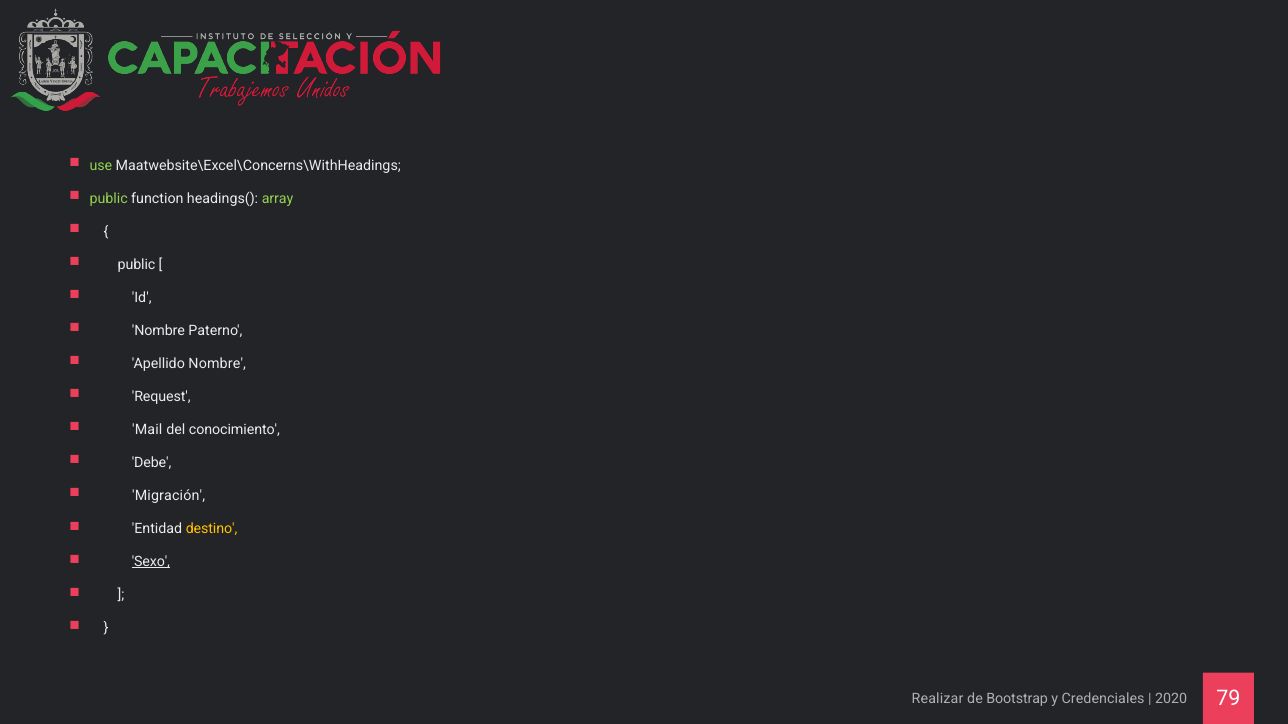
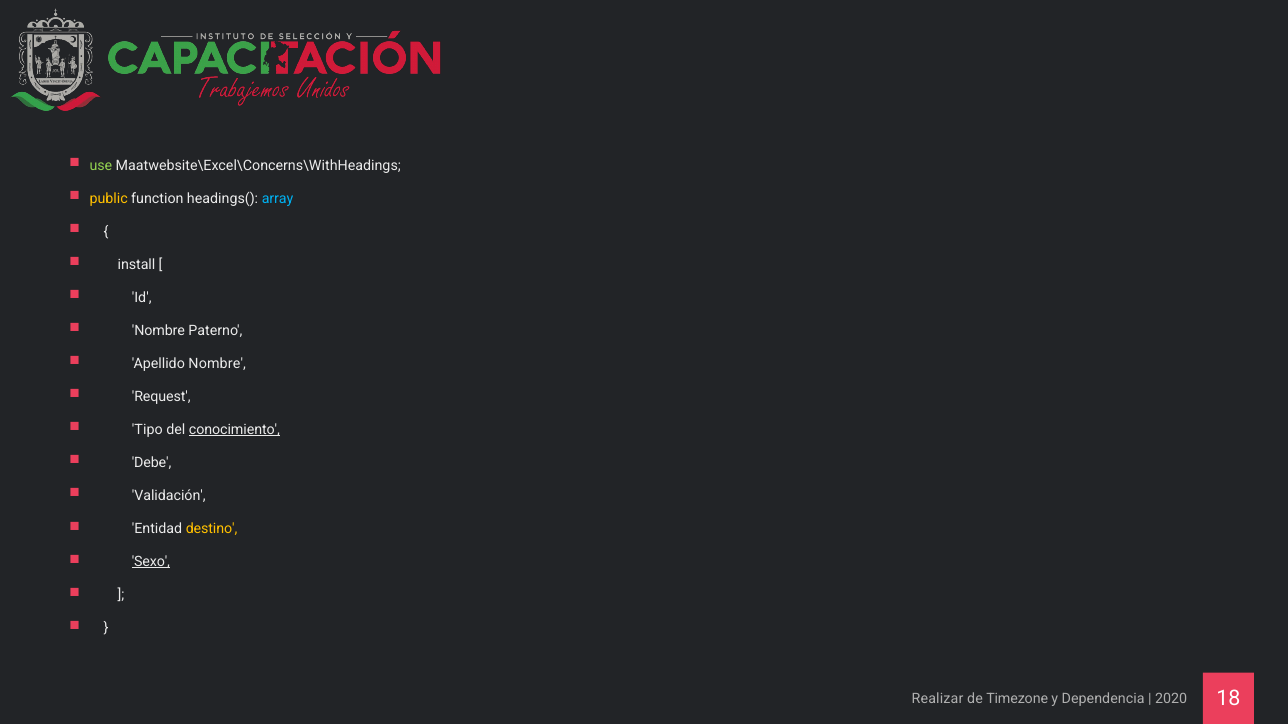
public at (109, 199) colour: light green -> yellow
array colour: light green -> light blue
public at (137, 265): public -> install
Mail: Mail -> Tipo
conocimiento underline: none -> present
Migración: Migración -> Validación
Bootstrap: Bootstrap -> Timezone
Credenciales: Credenciales -> Dependencia
79: 79 -> 18
